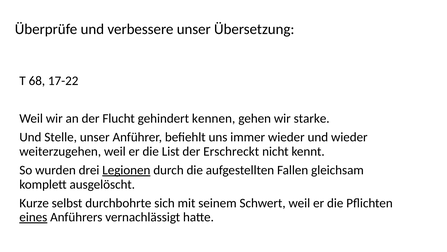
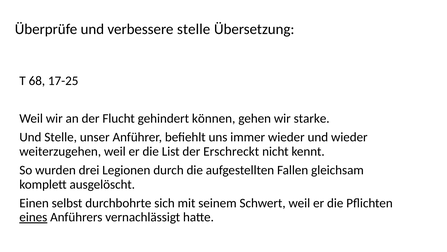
verbessere unser: unser -> stelle
17-22: 17-22 -> 17-25
kennen: kennen -> können
Legionen underline: present -> none
Kurze: Kurze -> Einen
